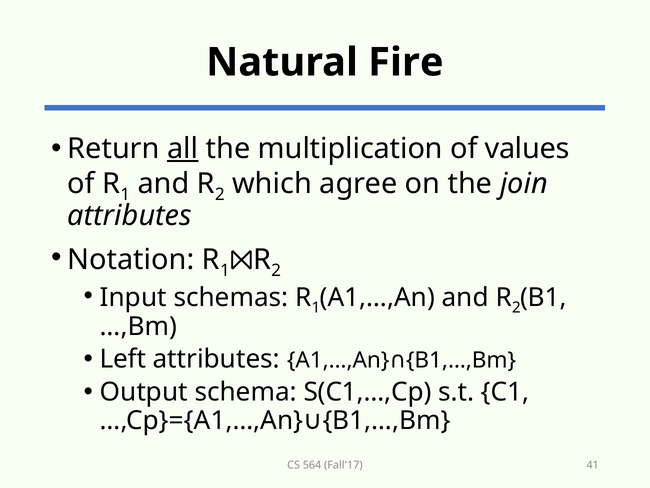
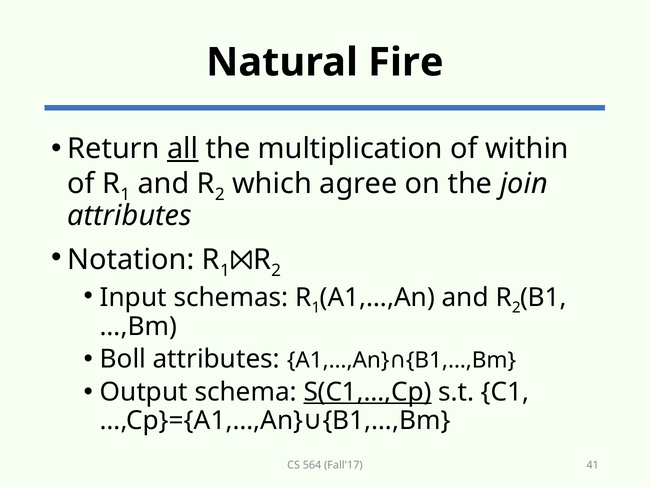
values: values -> within
Left: Left -> Boll
S(C1,…,Cp underline: none -> present
